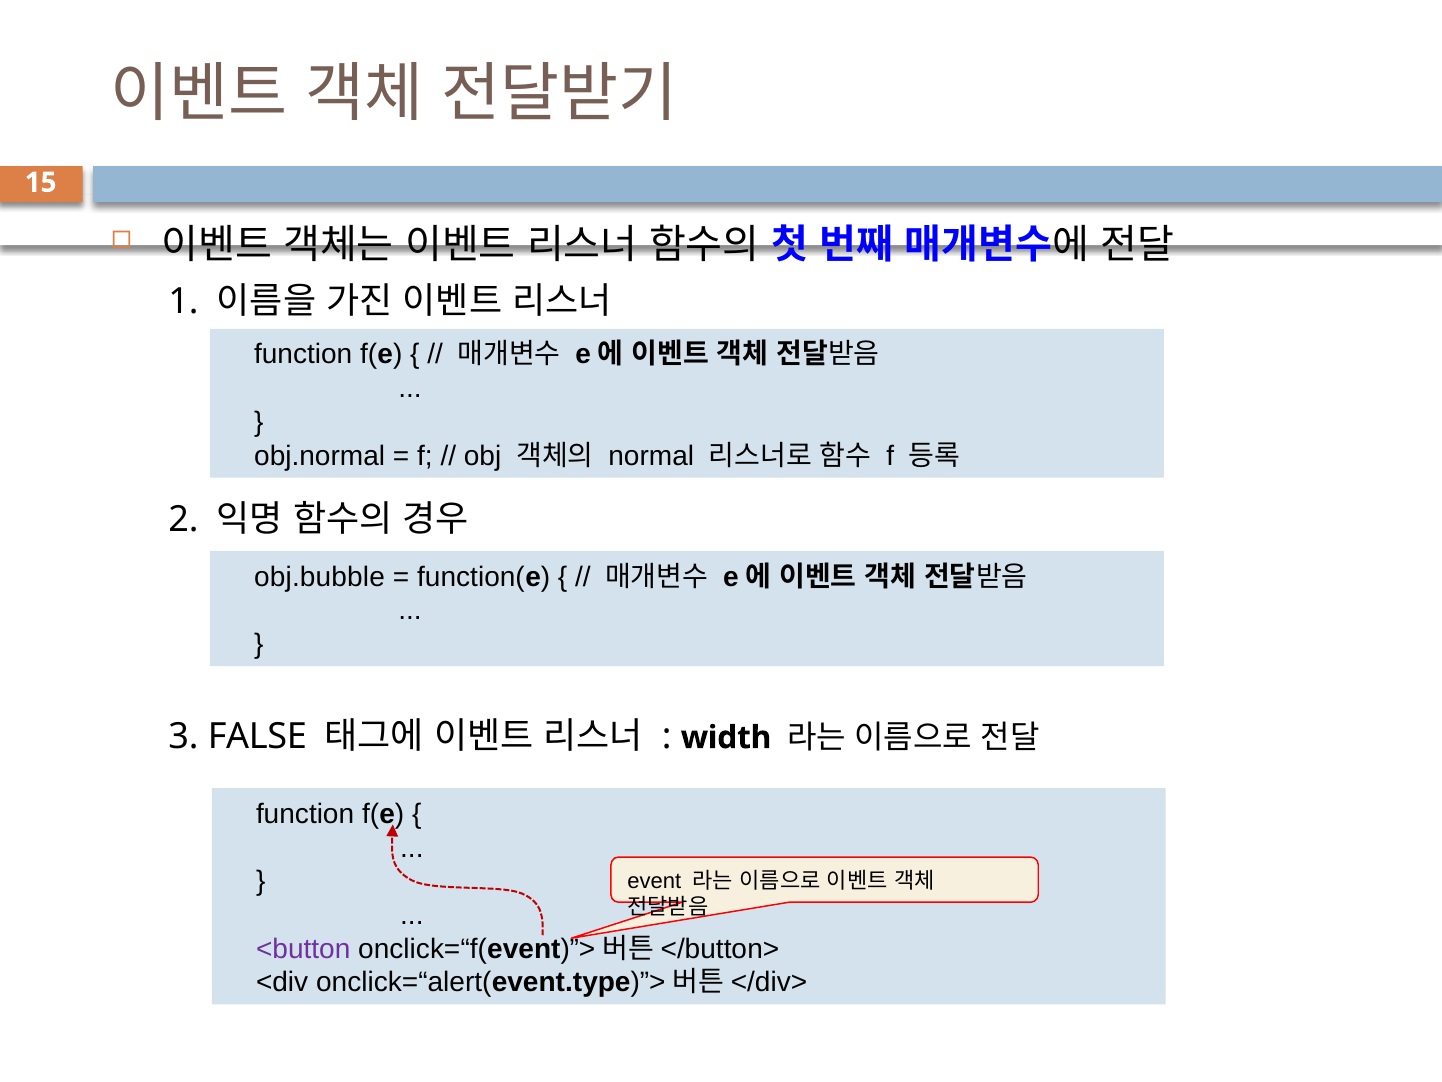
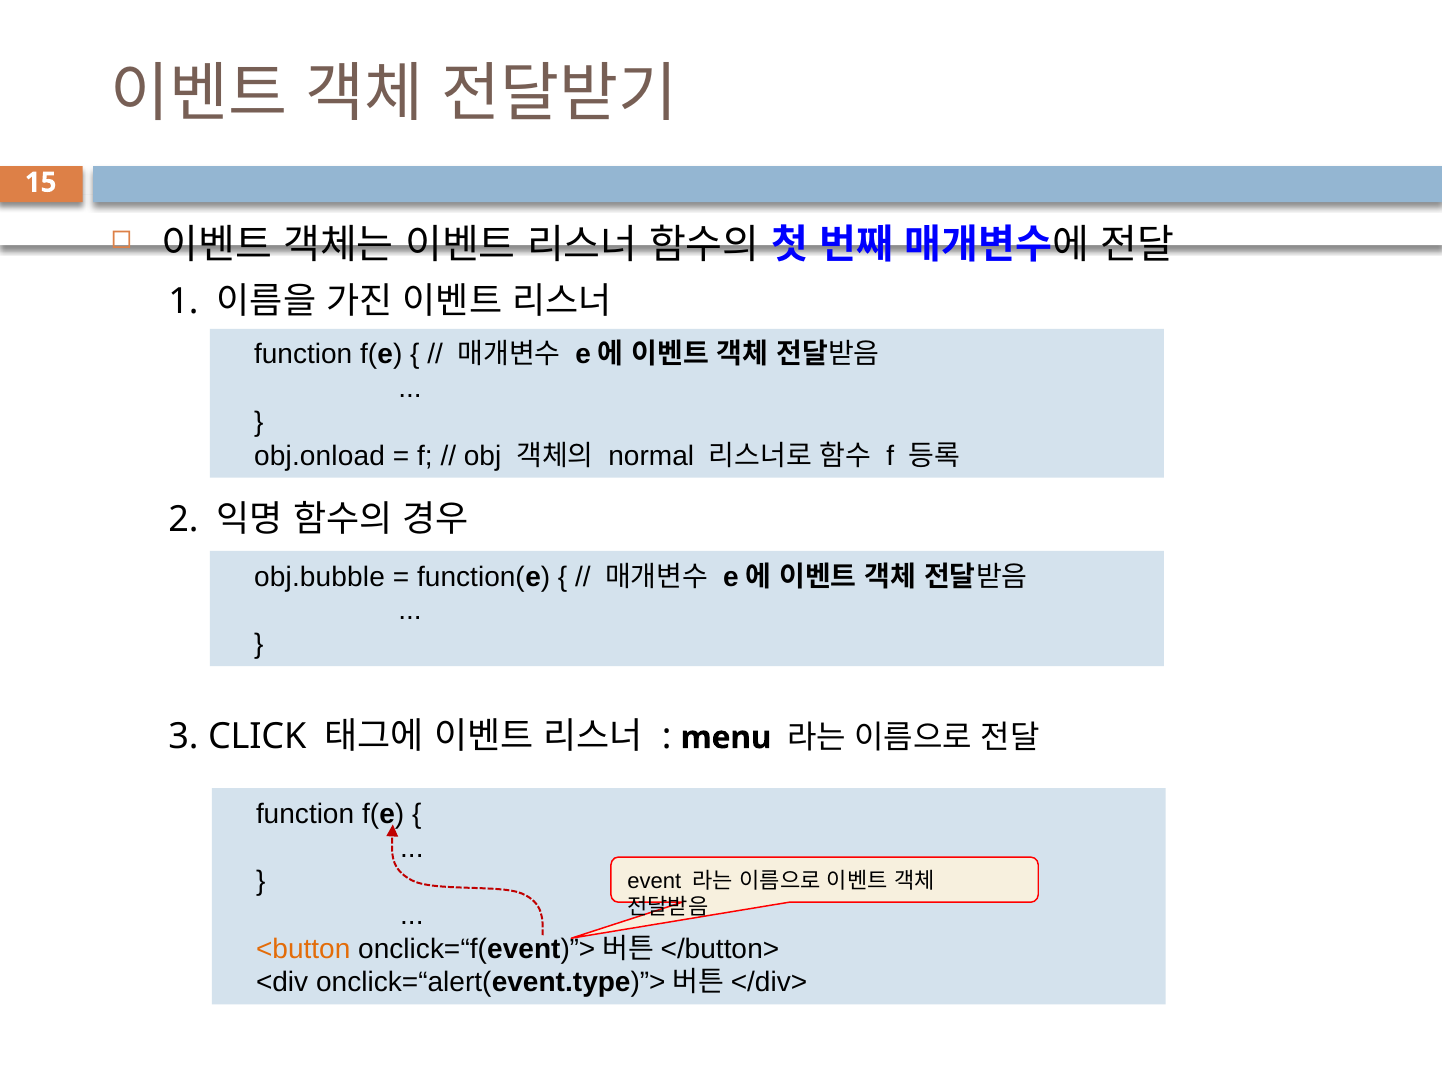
obj.normal: obj.normal -> obj.onload
FALSE: FALSE -> CLICK
width: width -> menu
<button colour: purple -> orange
